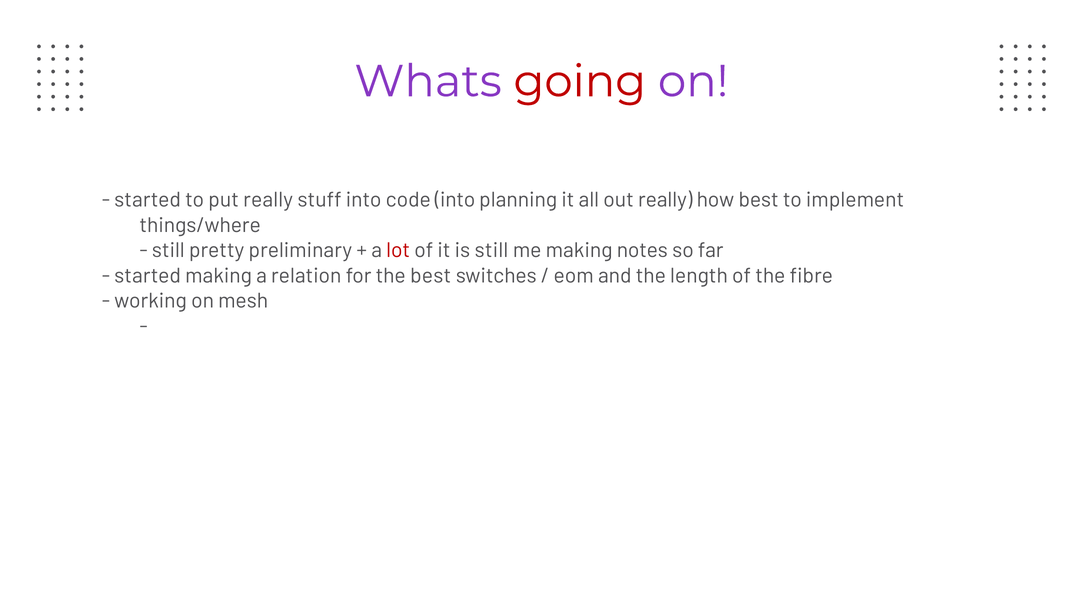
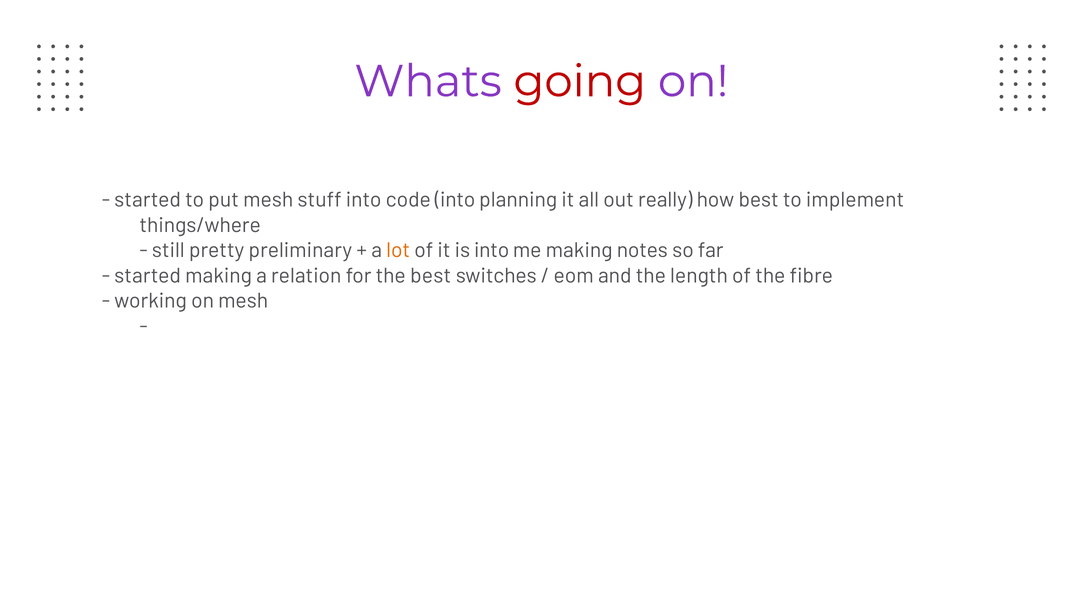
put really: really -> mesh
lot colour: red -> orange
is still: still -> into
